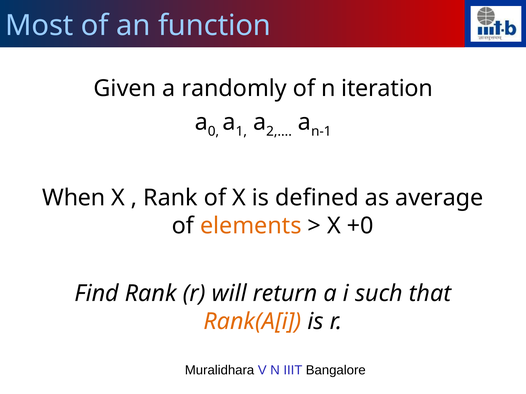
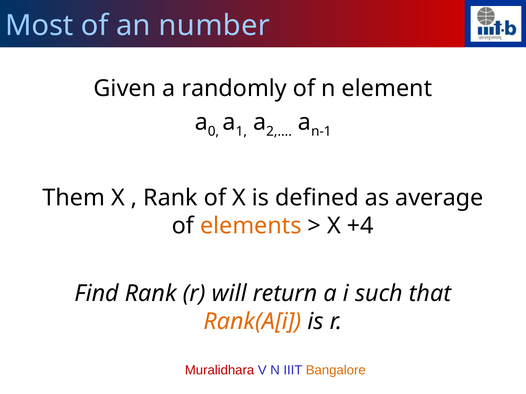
function: function -> number
iteration: iteration -> element
When: When -> Them
+0: +0 -> +4
Muralidhara colour: black -> red
Bangalore colour: black -> orange
